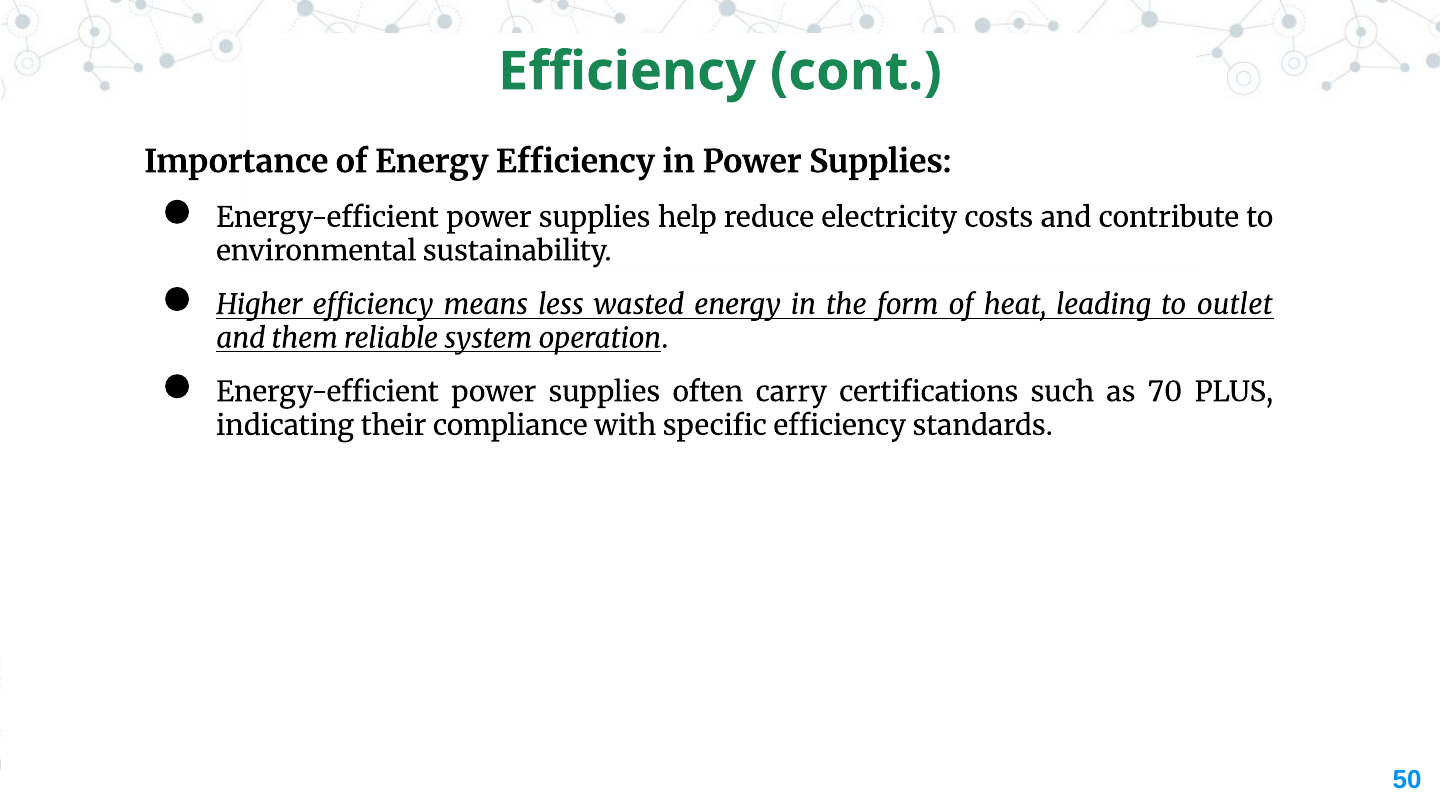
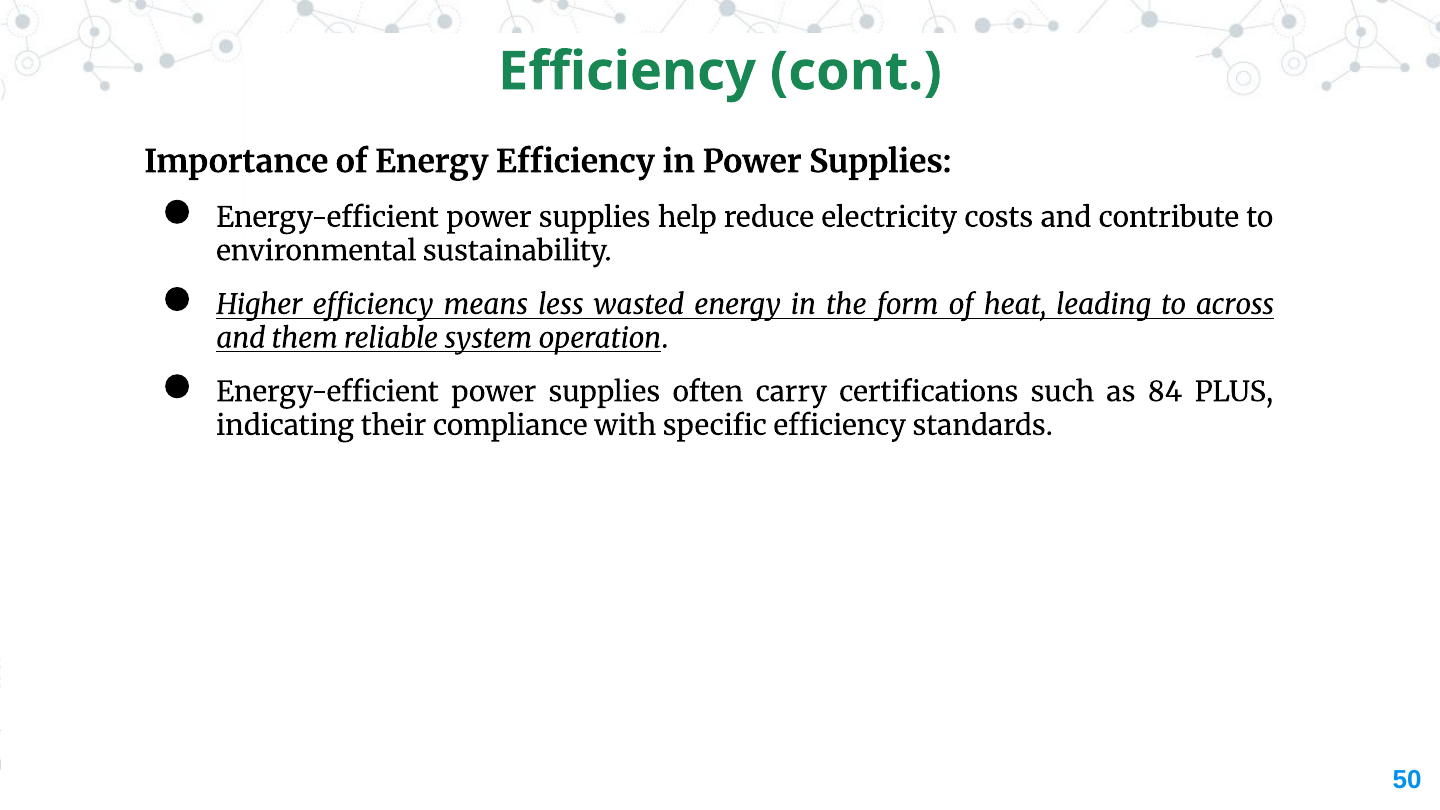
outlet: outlet -> across
70: 70 -> 84
